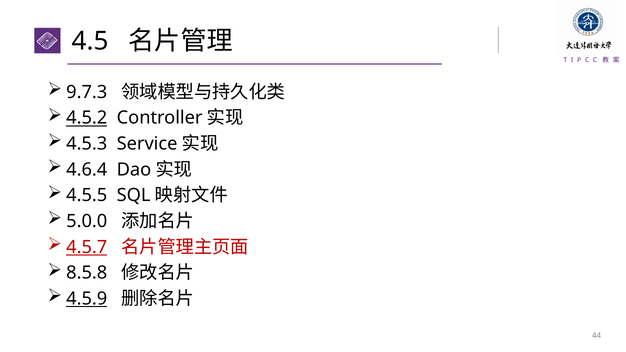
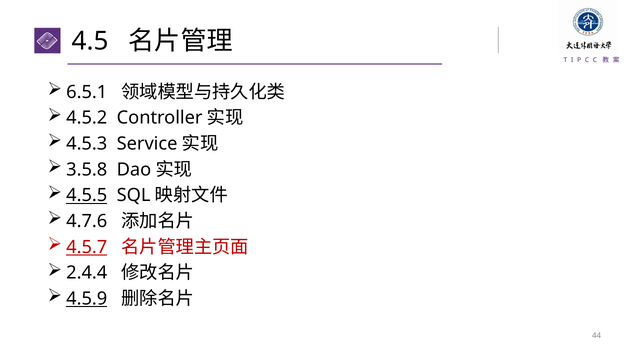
9.7.3: 9.7.3 -> 6.5.1
4.5.2 underline: present -> none
4.6.4: 4.6.4 -> 3.5.8
4.5.5 underline: none -> present
5.0.0: 5.0.0 -> 4.7.6
8.5.8: 8.5.8 -> 2.4.4
